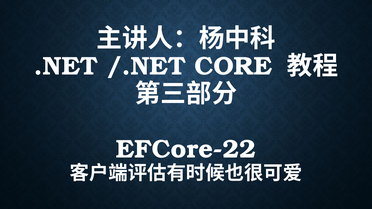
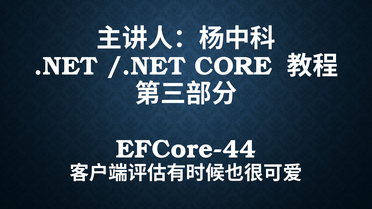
EFCore-22: EFCore-22 -> EFCore-44
